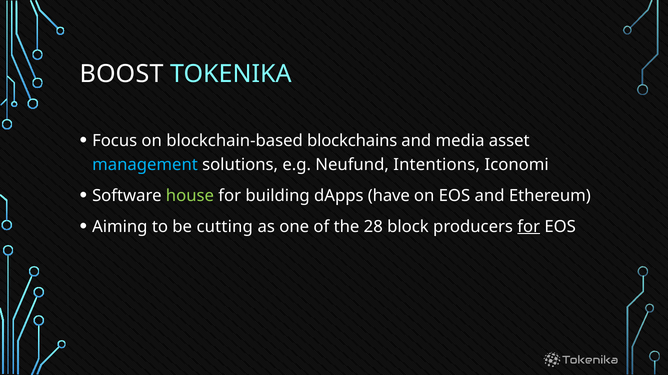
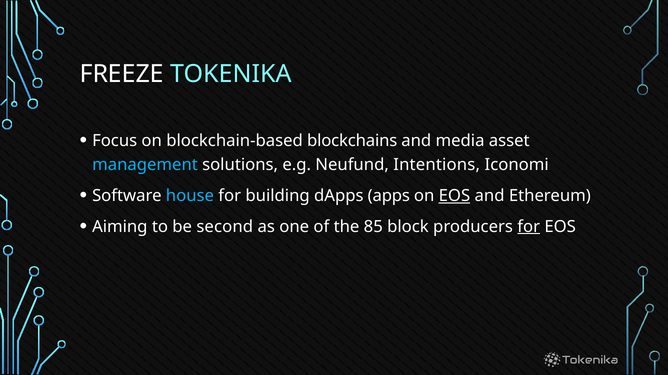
BOOST: BOOST -> FREEZE
house colour: light green -> light blue
have: have -> apps
EOS at (454, 196) underline: none -> present
cutting: cutting -> second
28: 28 -> 85
